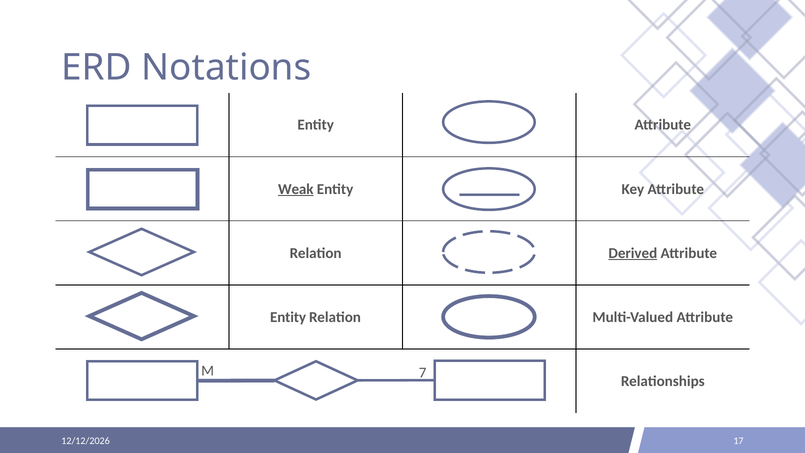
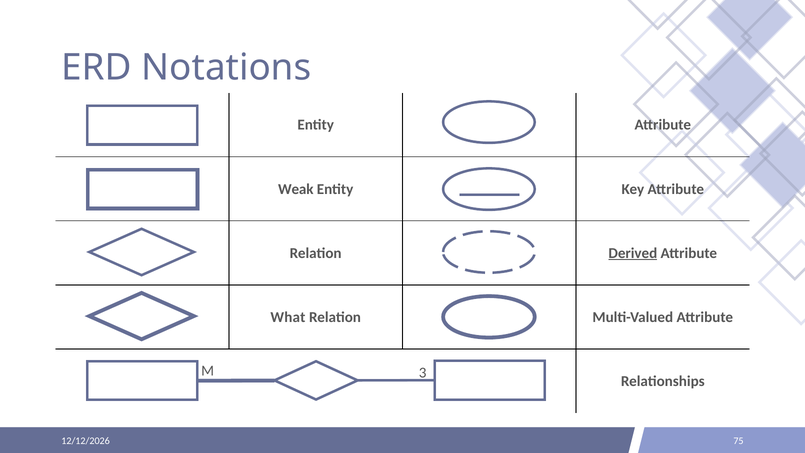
Weak underline: present -> none
Entity at (288, 317): Entity -> What
7: 7 -> 3
17: 17 -> 75
